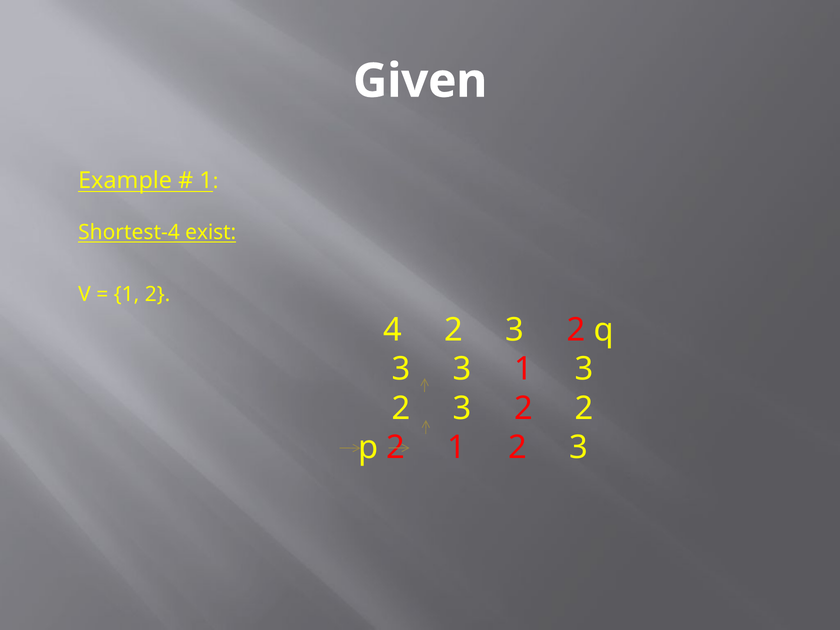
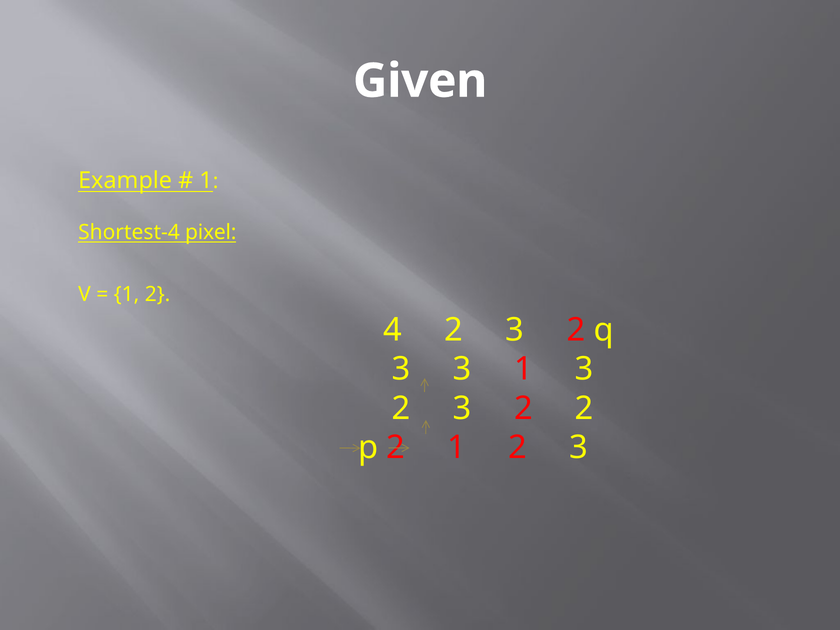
exist: exist -> pixel
